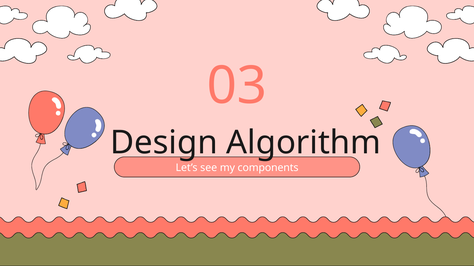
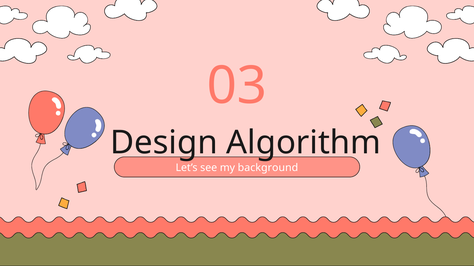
components: components -> background
